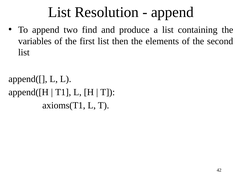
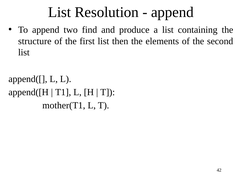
variables: variables -> structure
axioms(T1: axioms(T1 -> mother(T1
